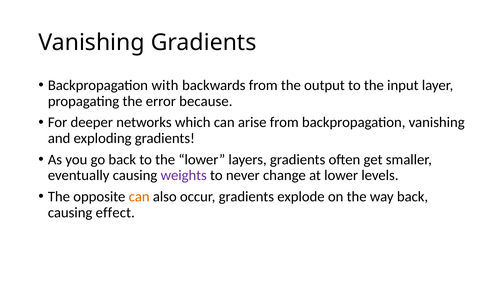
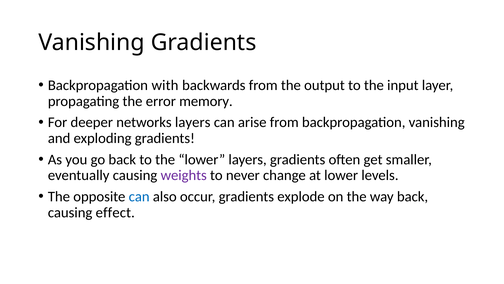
because: because -> memory
networks which: which -> layers
can at (139, 196) colour: orange -> blue
